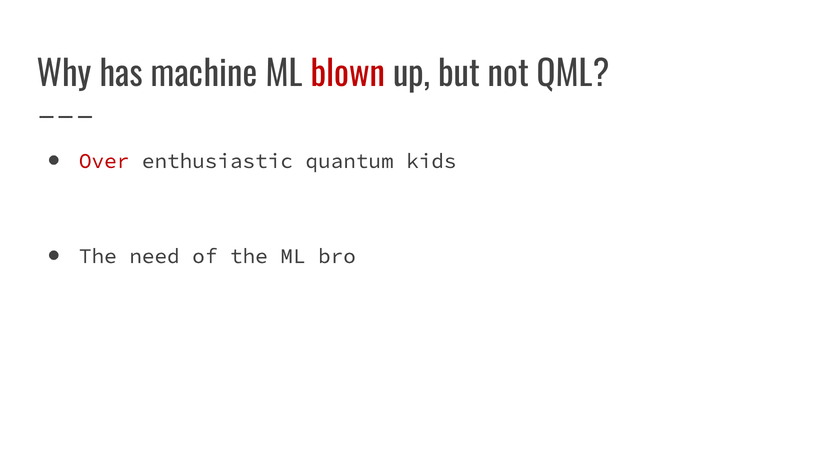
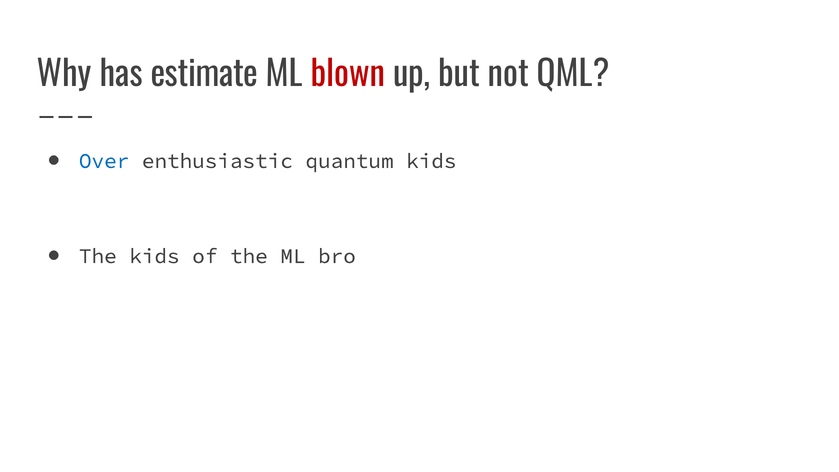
machine: machine -> estimate
Over colour: red -> blue
The need: need -> kids
